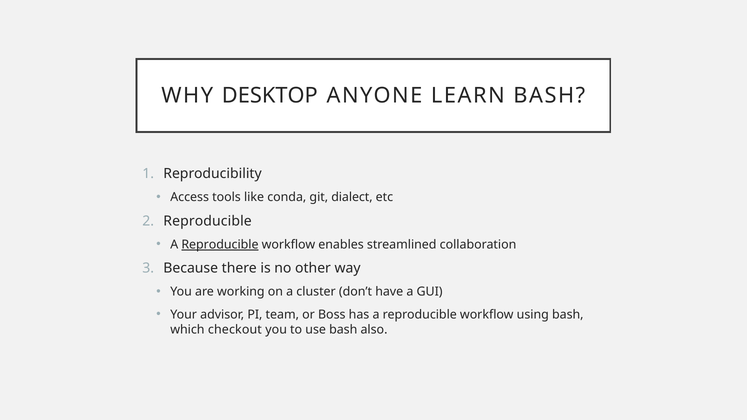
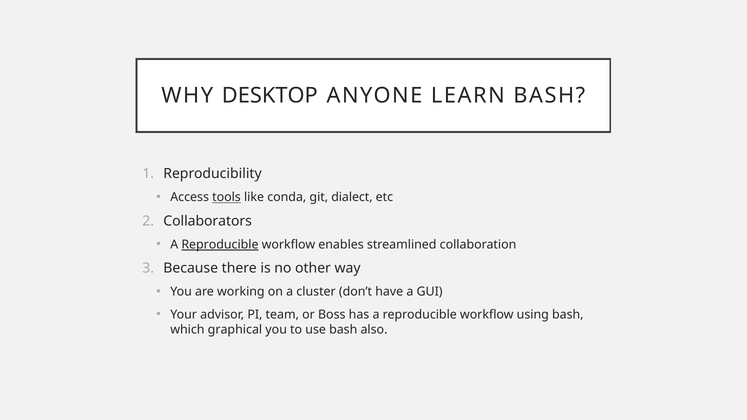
tools underline: none -> present
Reproducible at (208, 221): Reproducible -> Collaborators
checkout: checkout -> graphical
